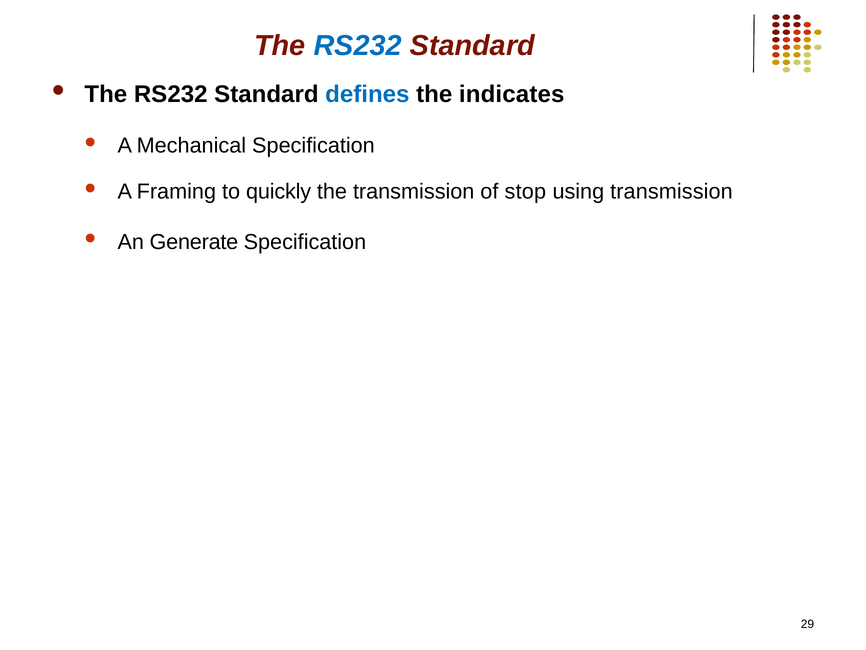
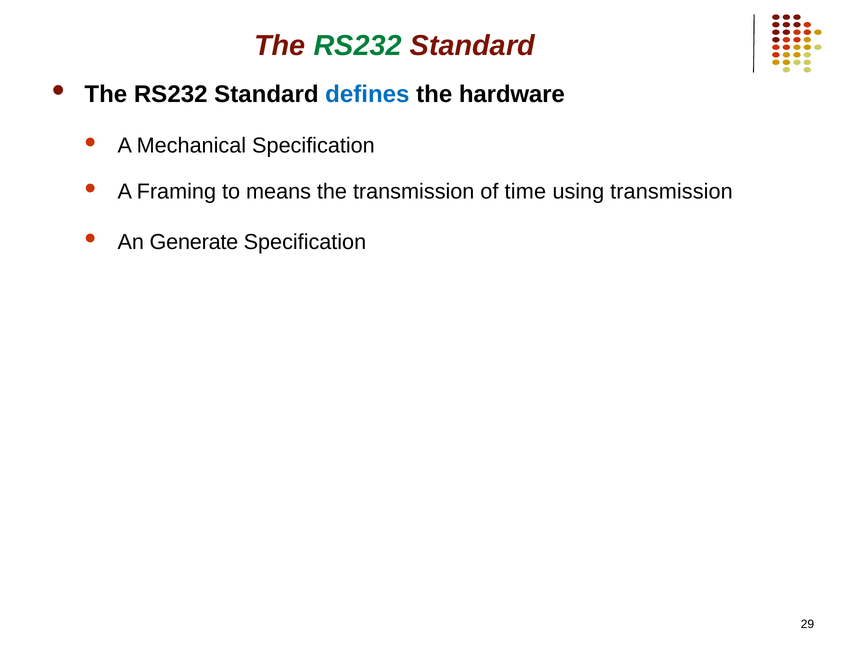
RS232 at (358, 45) colour: blue -> green
indicates: indicates -> hardware
quickly: quickly -> means
stop: stop -> time
